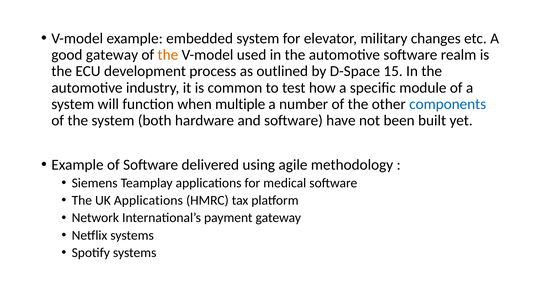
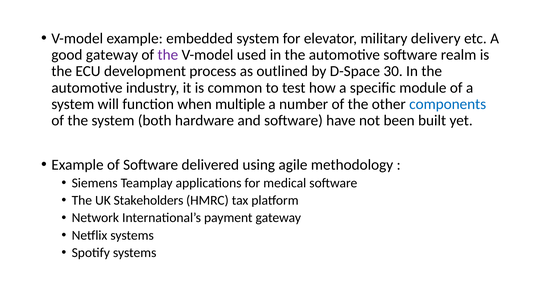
changes: changes -> delivery
the at (168, 55) colour: orange -> purple
15: 15 -> 30
UK Applications: Applications -> Stakeholders
